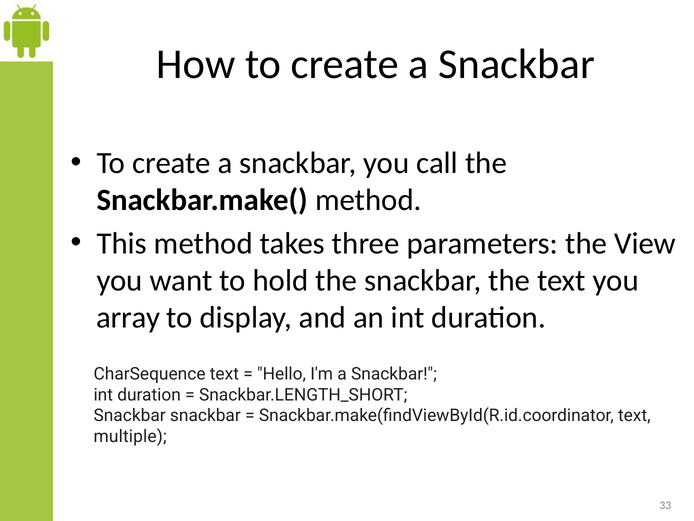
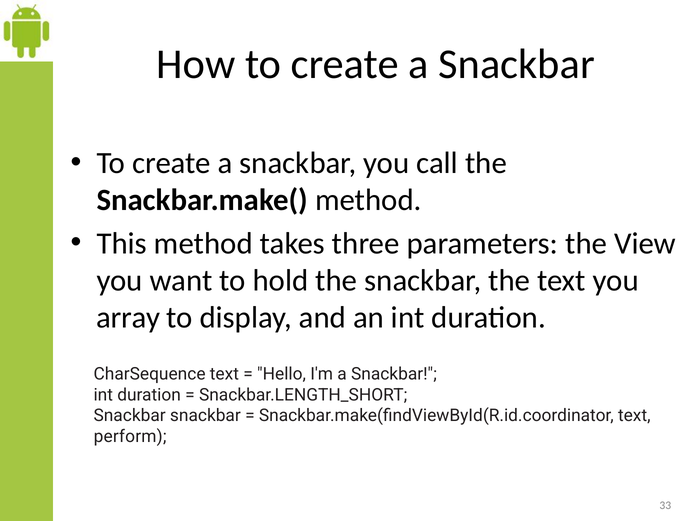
multiple: multiple -> perform
